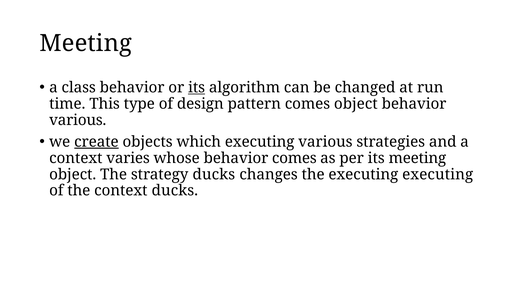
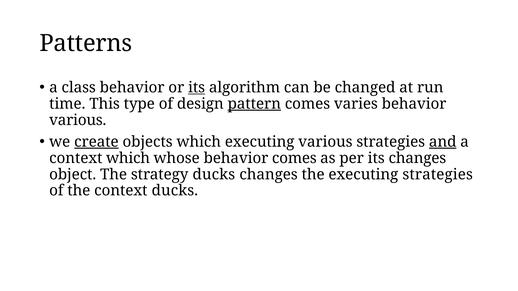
Meeting at (86, 44): Meeting -> Patterns
pattern underline: none -> present
comes object: object -> varies
and underline: none -> present
context varies: varies -> which
its meeting: meeting -> changes
executing executing: executing -> strategies
